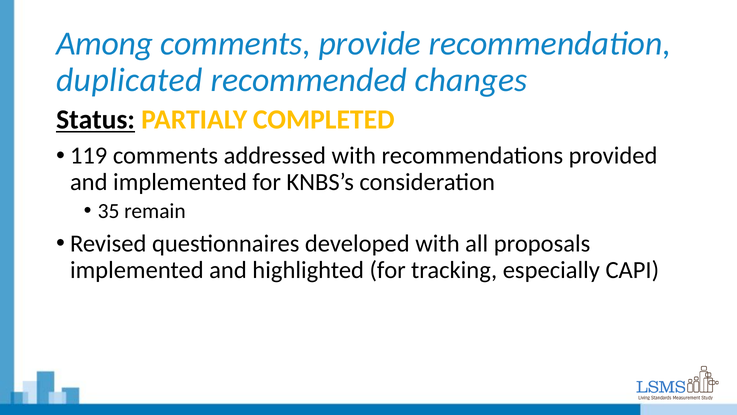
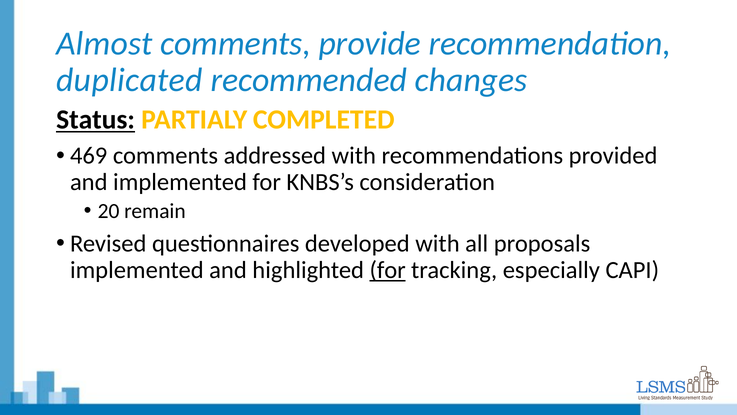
Among: Among -> Almost
119: 119 -> 469
35: 35 -> 20
for at (388, 270) underline: none -> present
